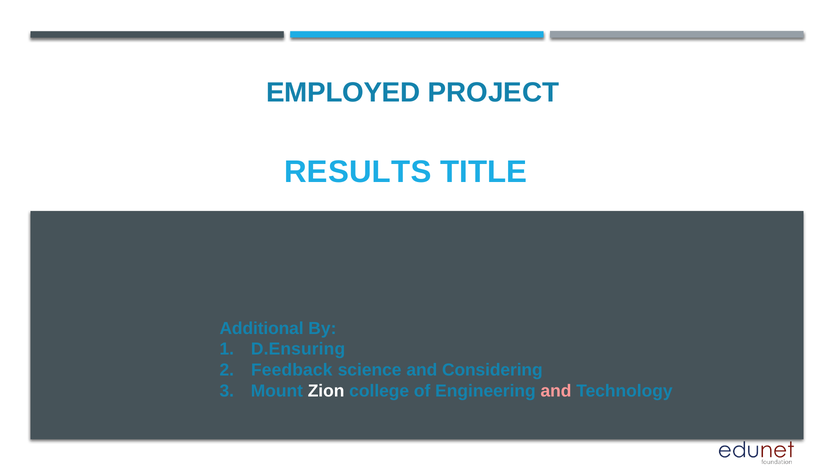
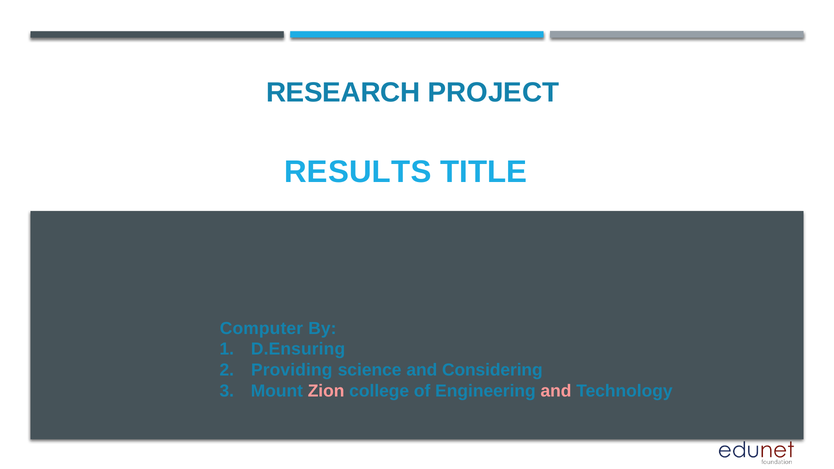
EMPLOYED: EMPLOYED -> RESEARCH
Additional: Additional -> Computer
Feedback: Feedback -> Providing
Zion colour: white -> pink
